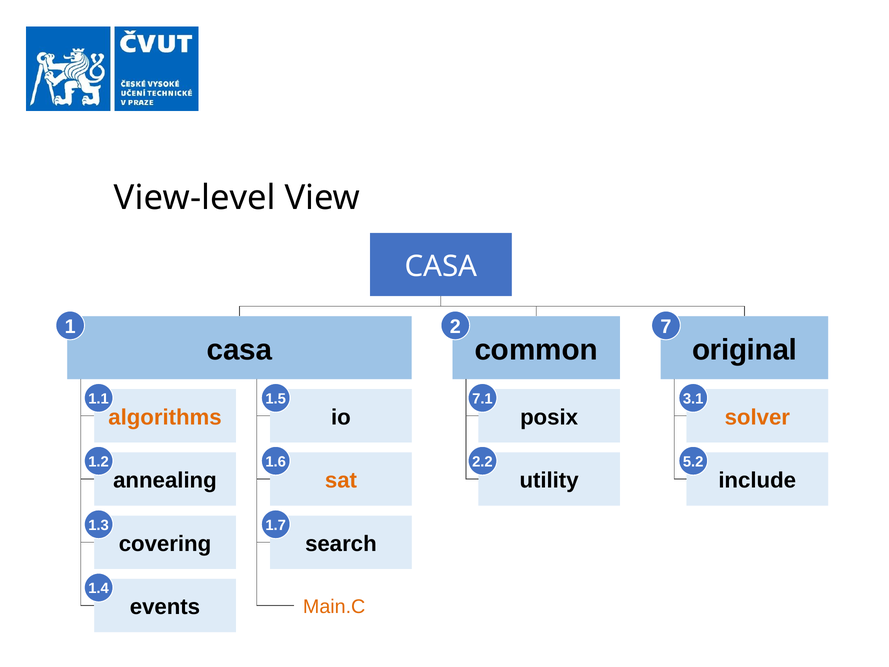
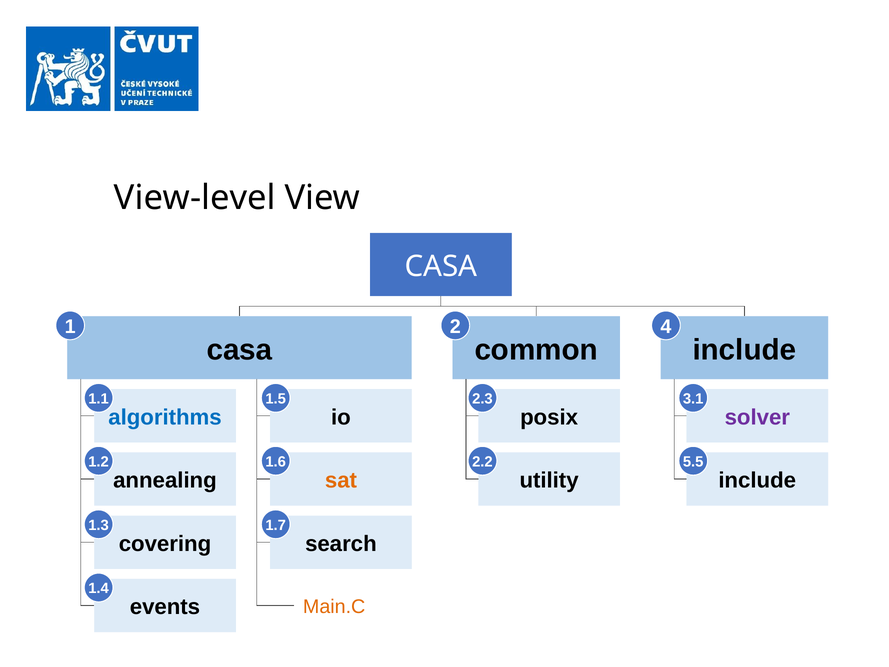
7: 7 -> 4
common original: original -> include
7.1: 7.1 -> 2.3
algorithms colour: orange -> blue
solver colour: orange -> purple
5.2: 5.2 -> 5.5
